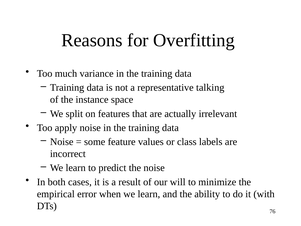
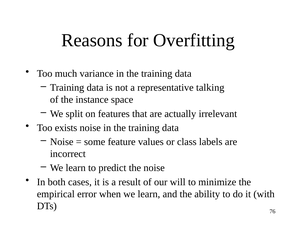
apply: apply -> exists
